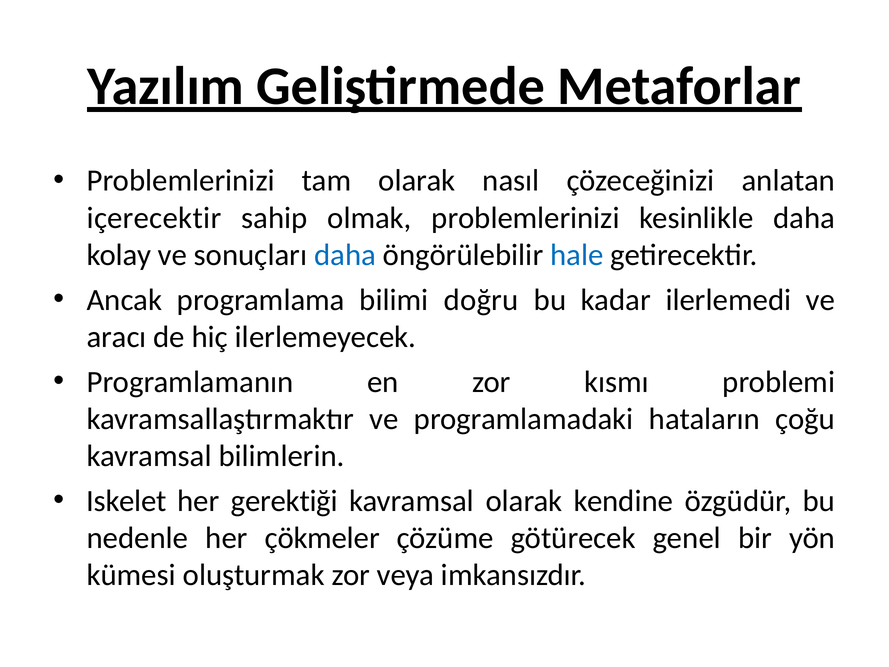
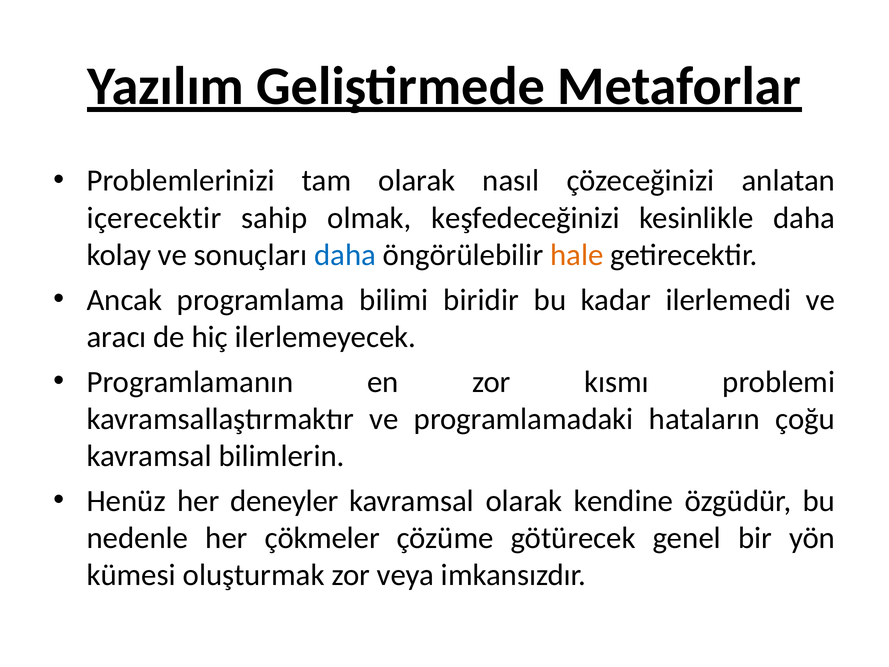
olmak problemlerinizi: problemlerinizi -> keşfedeceğinizi
hale colour: blue -> orange
doğru: doğru -> biridir
Iskelet: Iskelet -> Henüz
gerektiği: gerektiği -> deneyler
